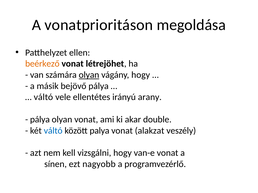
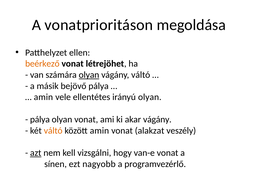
vágány hogy: hogy -> váltó
váltó at (43, 97): váltó -> amin
irányú arany: arany -> olyan
akar double: double -> vágány
váltó at (53, 131) colour: blue -> orange
között palya: palya -> amin
azt underline: none -> present
